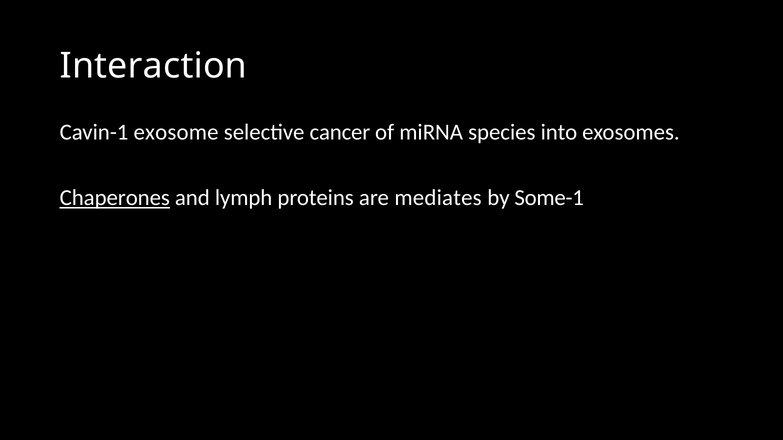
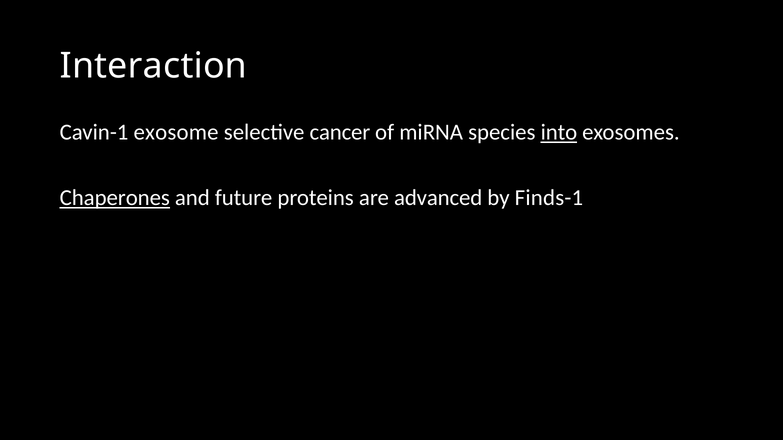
into underline: none -> present
lymph: lymph -> future
mediates: mediates -> advanced
Some-1: Some-1 -> Finds-1
